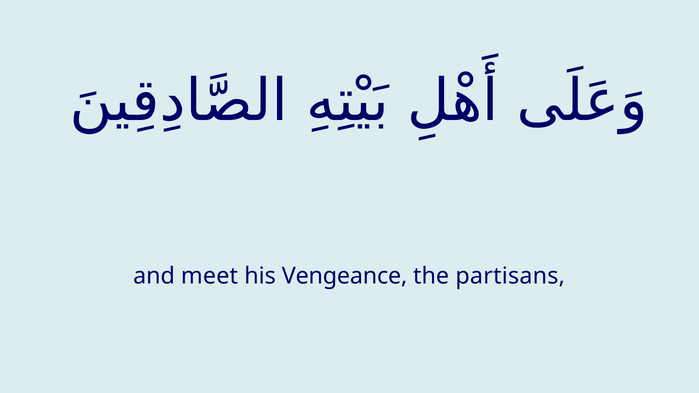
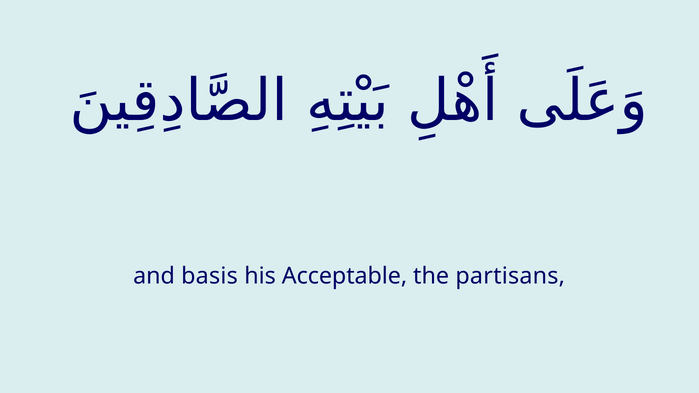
meet: meet -> basis
Vengeance: Vengeance -> Acceptable
